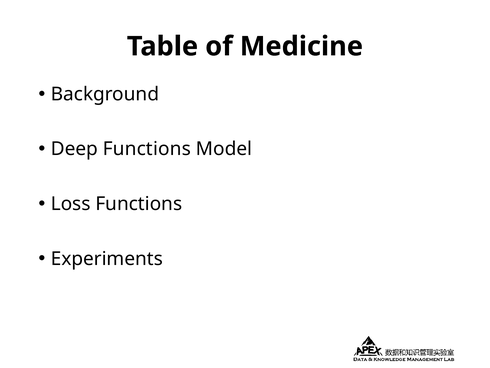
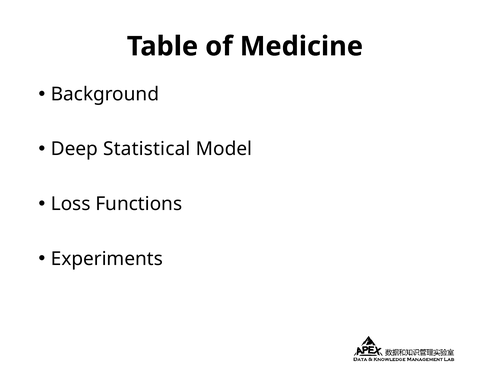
Deep Functions: Functions -> Statistical
